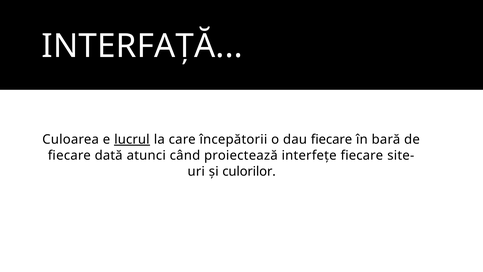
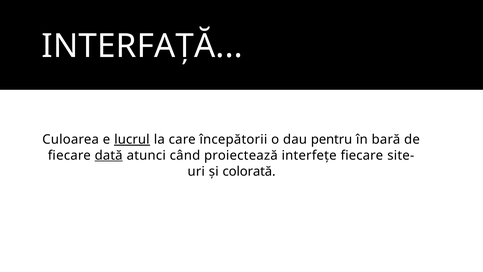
dau fiecare: fiecare -> pentru
dată underline: none -> present
culorilor: culorilor -> colorată
